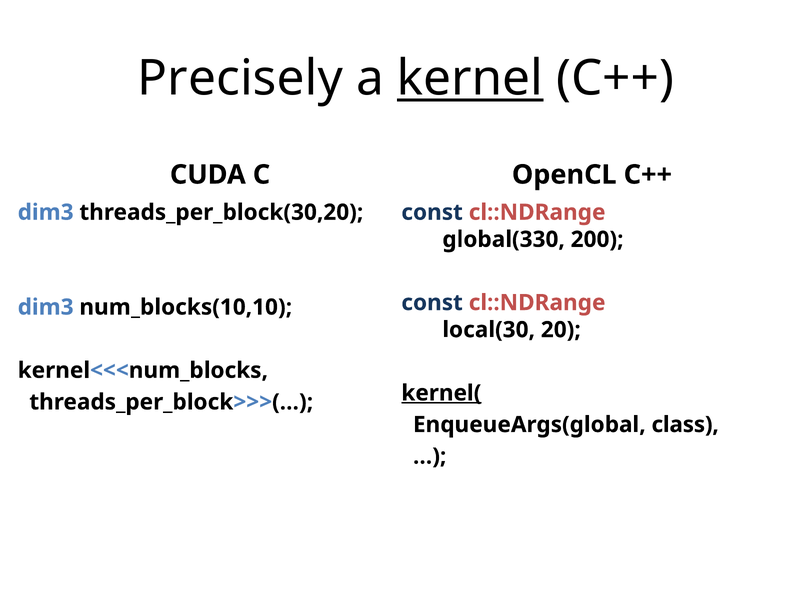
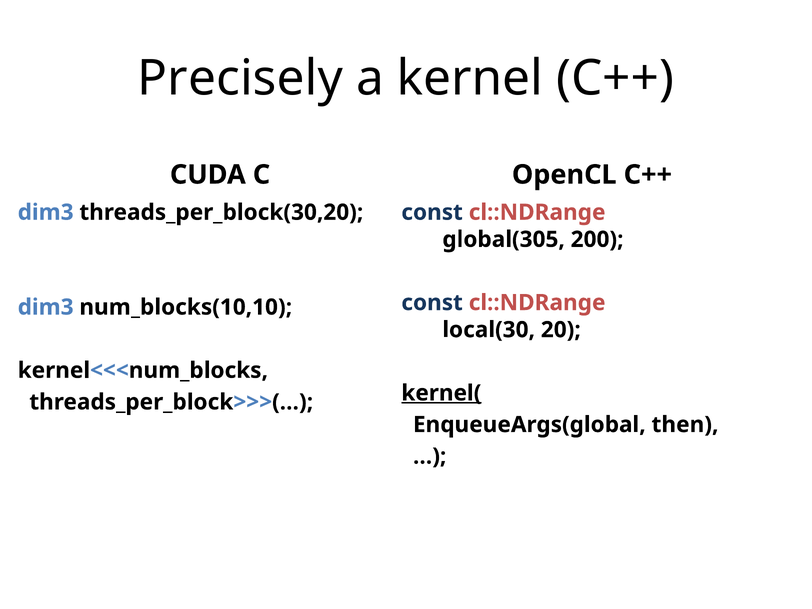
kernel underline: present -> none
global(330: global(330 -> global(305
class: class -> then
